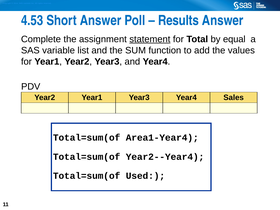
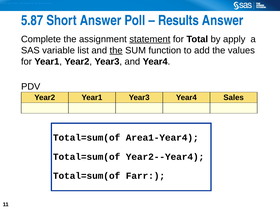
4.53: 4.53 -> 5.87
equal: equal -> apply
the at (116, 50) underline: none -> present
Used: Used -> Farr
